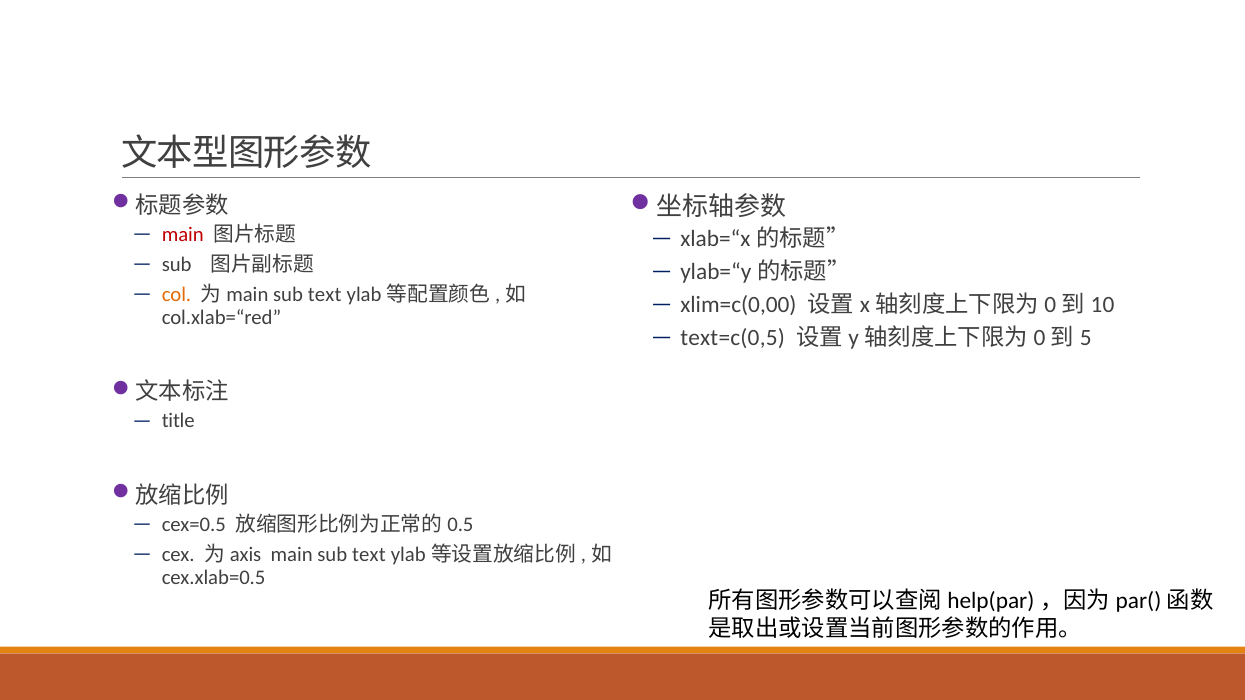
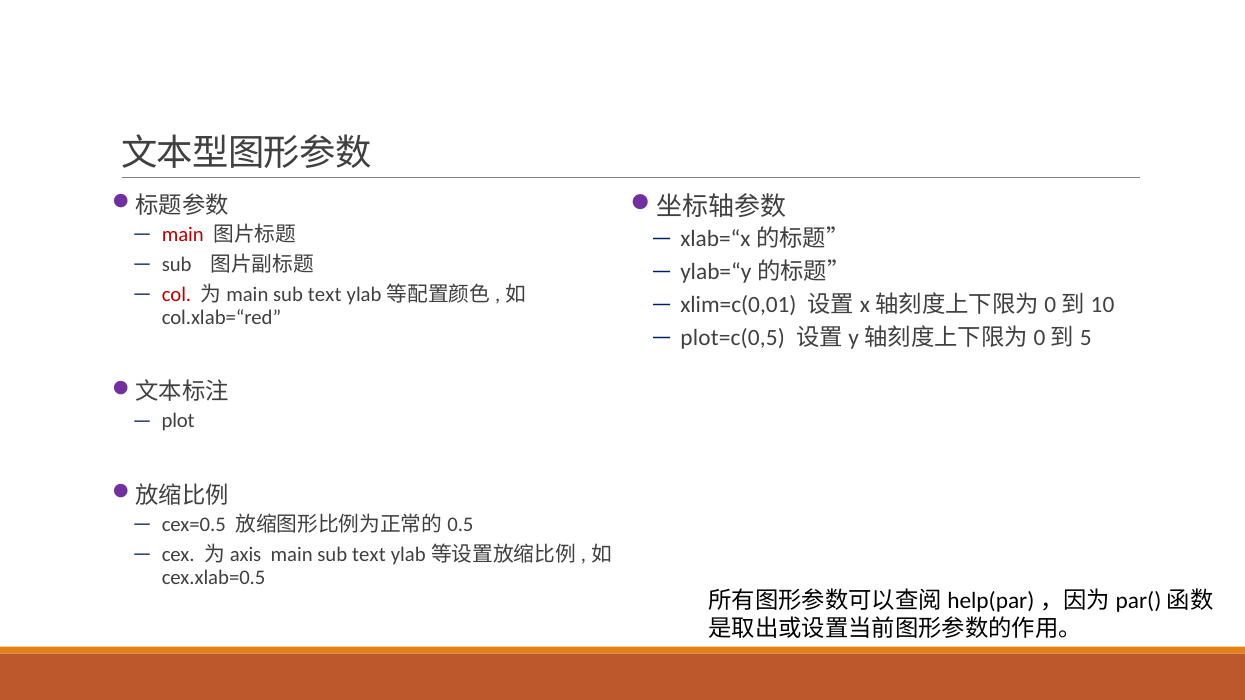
col colour: orange -> red
xlim=c(0,00: xlim=c(0,00 -> xlim=c(0,01
text=c(0,5: text=c(0,5 -> plot=c(0,5
title: title -> plot
